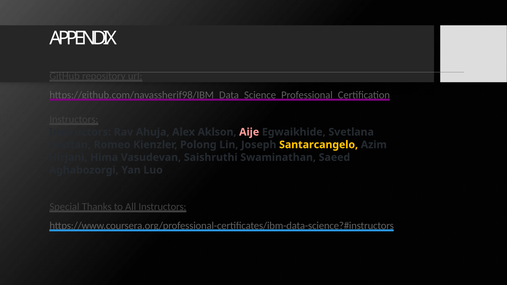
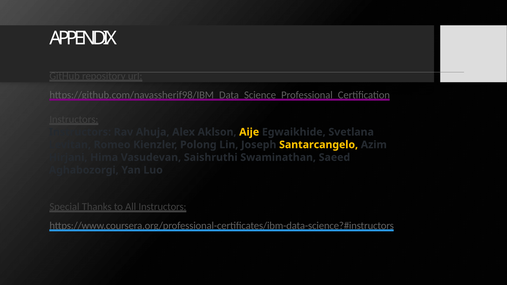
Aije colour: pink -> yellow
